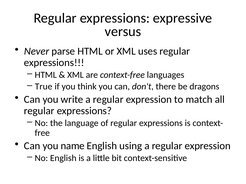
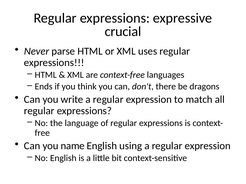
versus: versus -> crucial
True: True -> Ends
